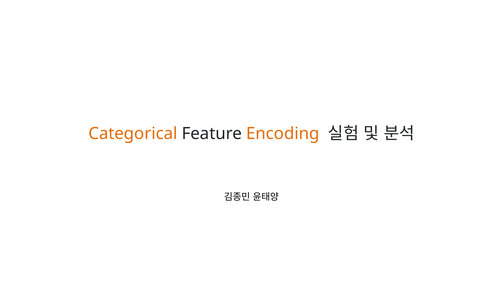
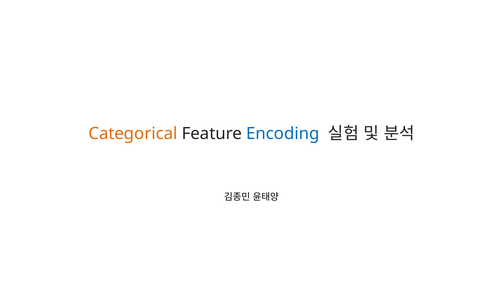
Encoding colour: orange -> blue
